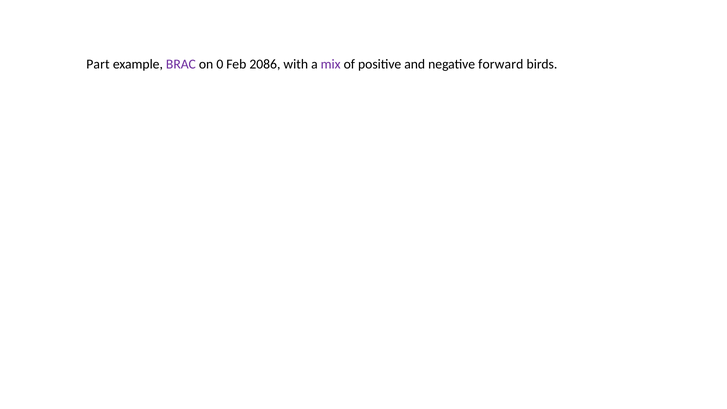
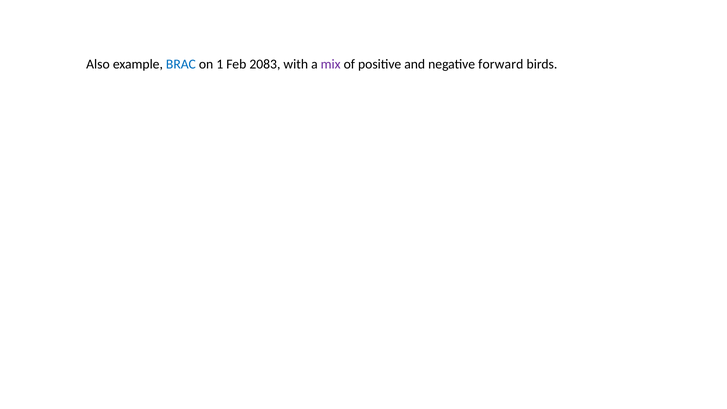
Part: Part -> Also
BRAC colour: purple -> blue
0: 0 -> 1
2086: 2086 -> 2083
